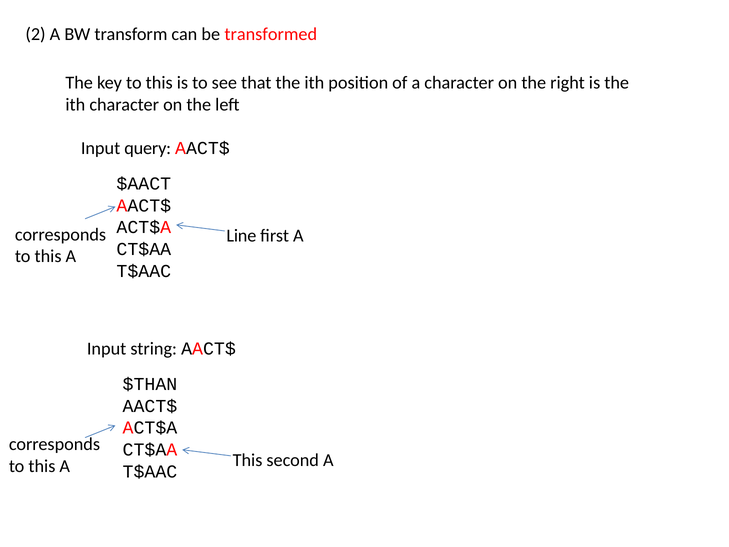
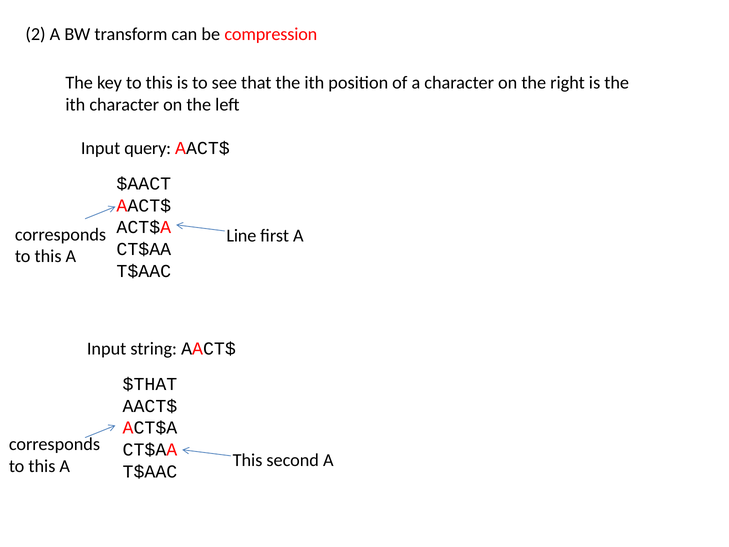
transformed: transformed -> compression
$THAN: $THAN -> $THAT
